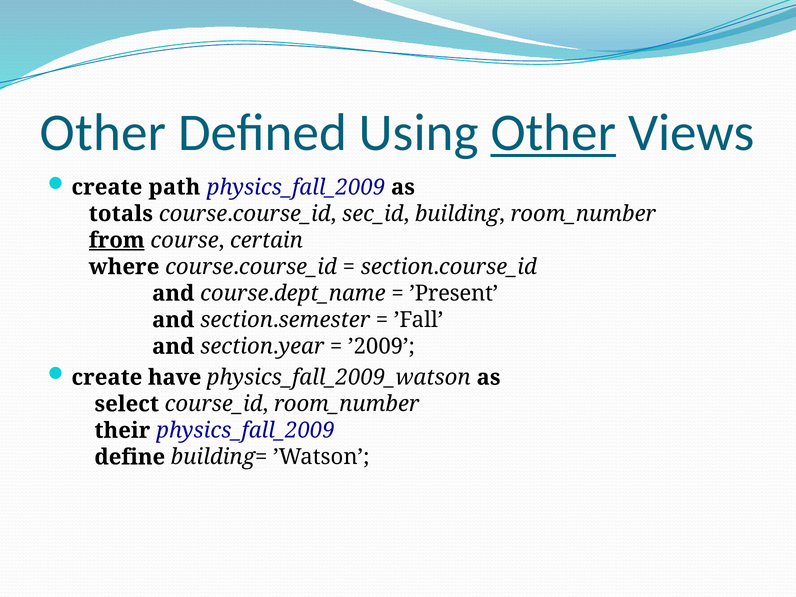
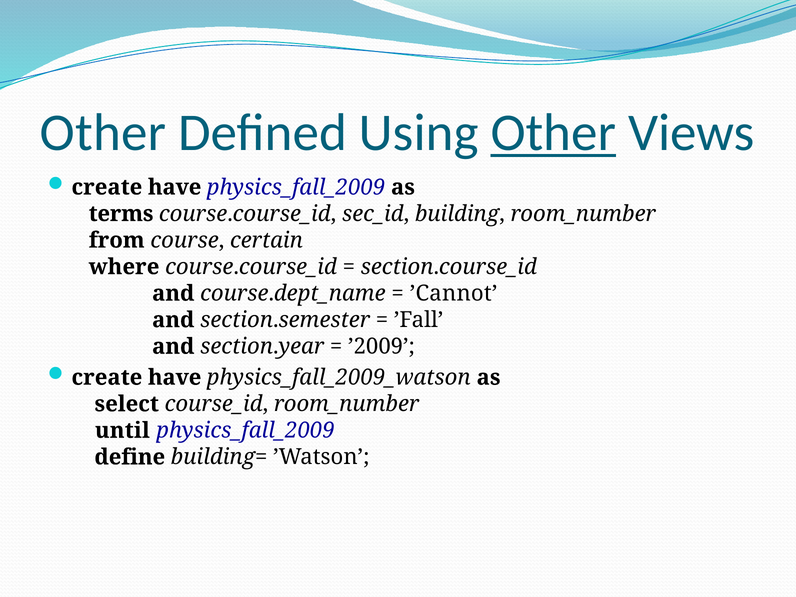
path at (174, 187): path -> have
totals: totals -> terms
from underline: present -> none
’Present: ’Present -> ’Cannot
their: their -> until
